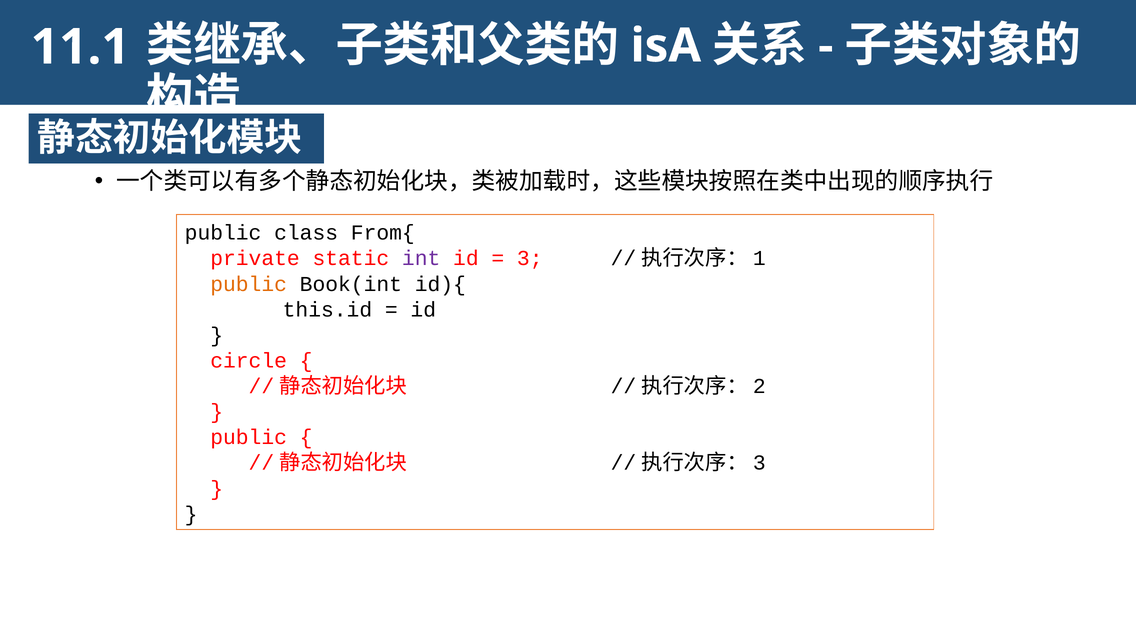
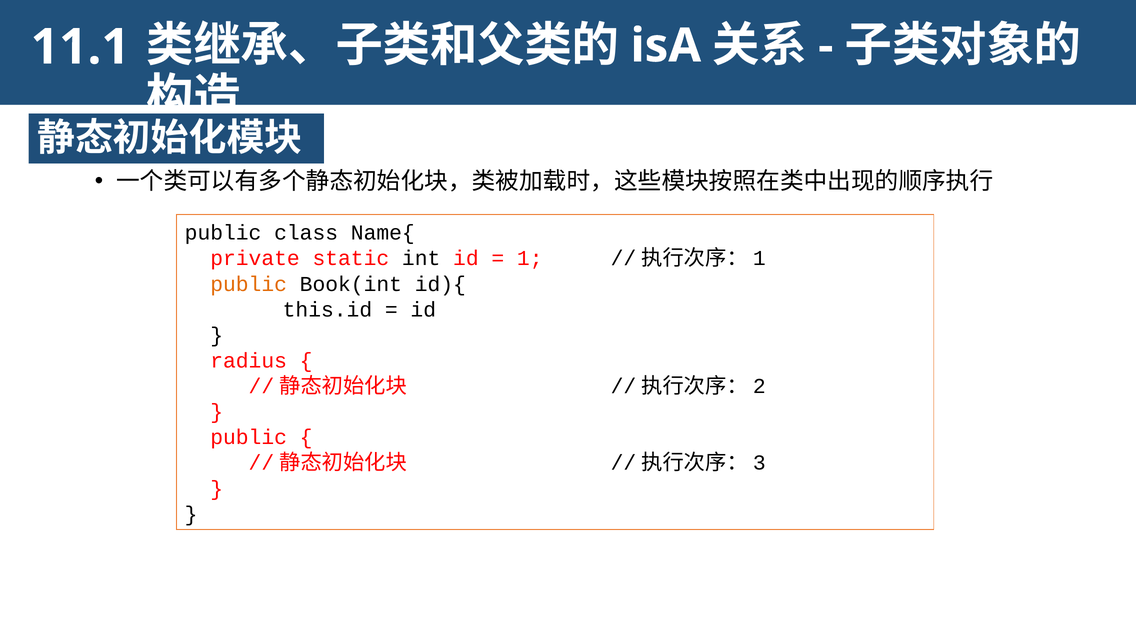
From{: From{ -> Name{
int colour: purple -> black
3: 3 -> 1
circle: circle -> radius
